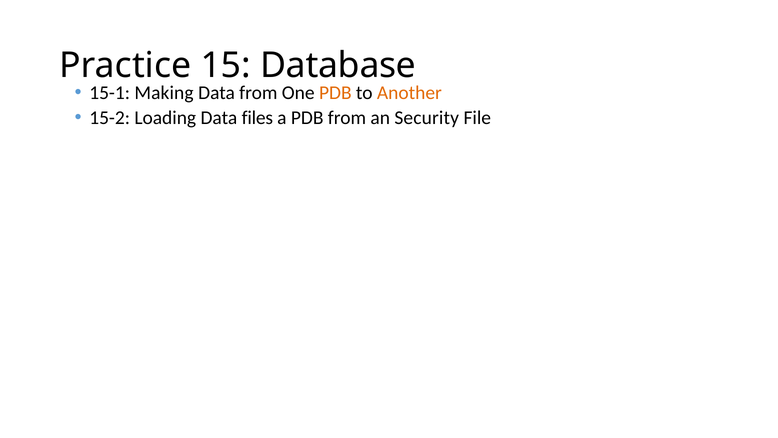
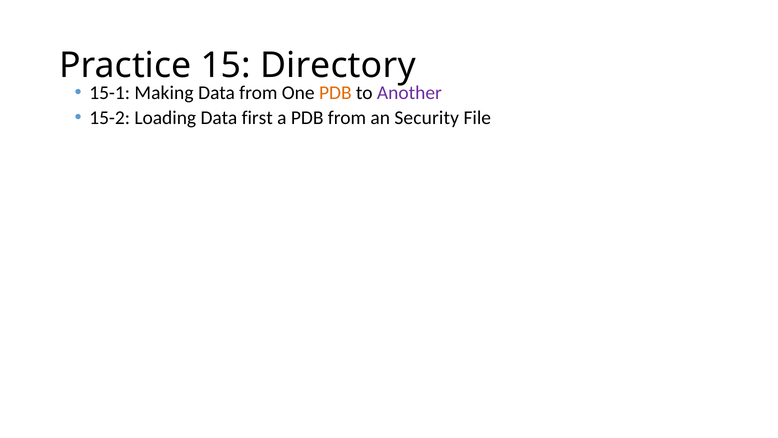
Database: Database -> Directory
Another colour: orange -> purple
files: files -> first
